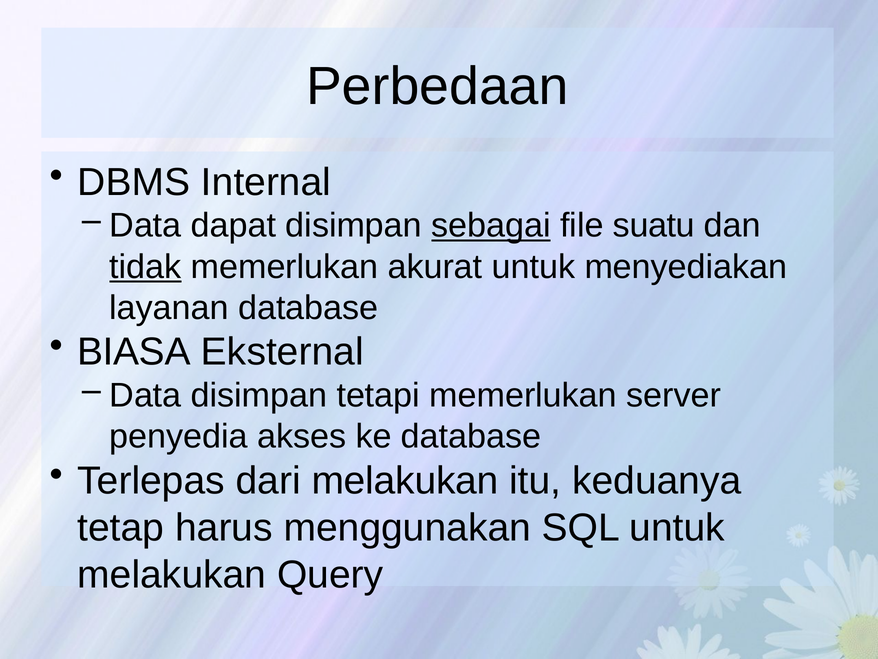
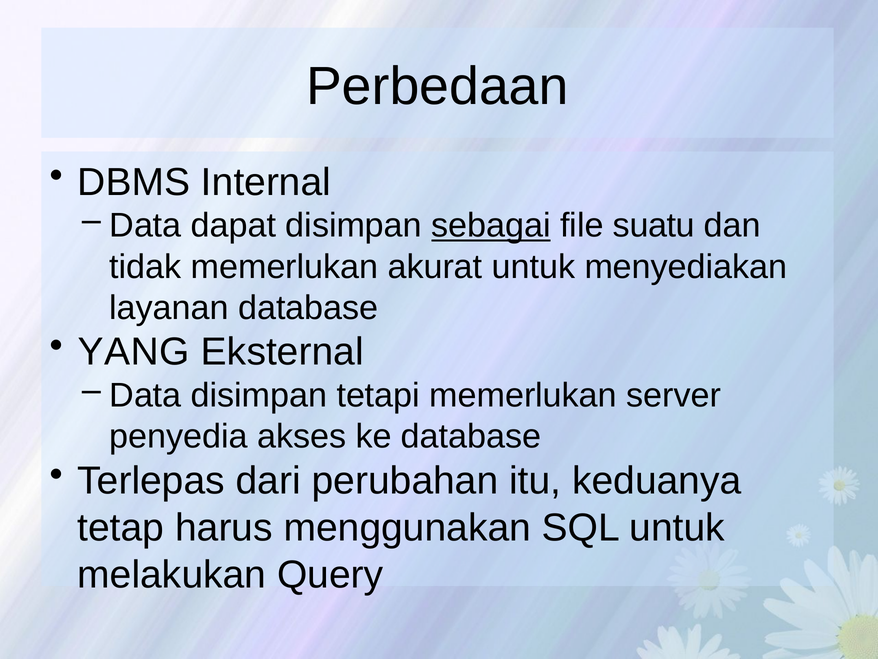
tidak underline: present -> none
BIASA: BIASA -> YANG
dari melakukan: melakukan -> perubahan
